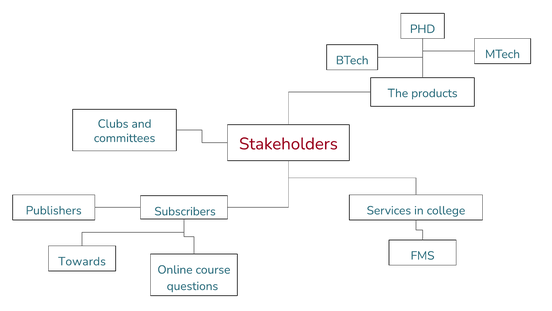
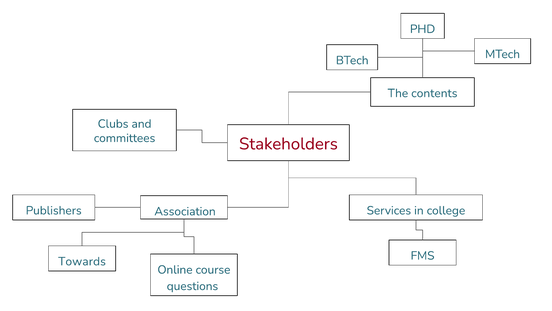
products: products -> contents
Subscribers: Subscribers -> Association
